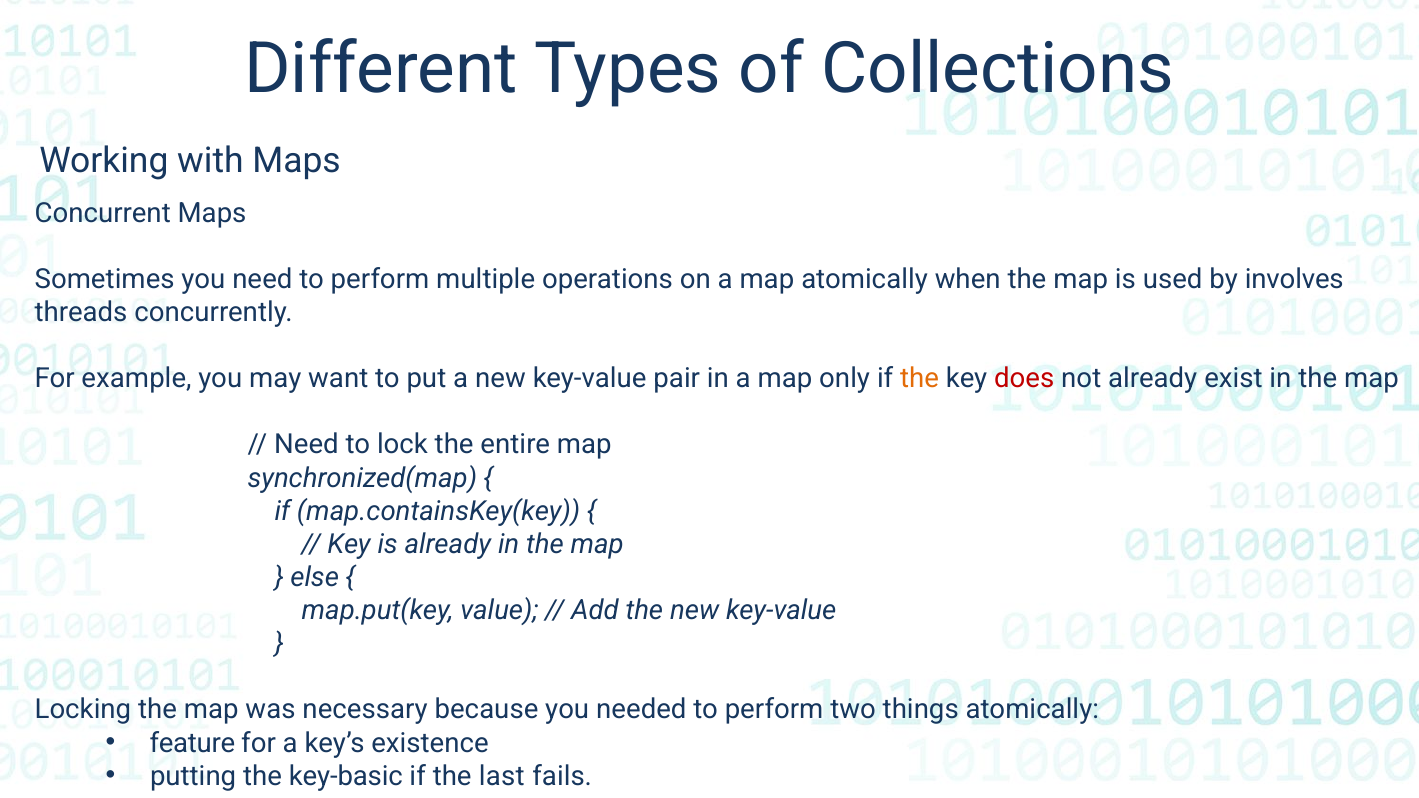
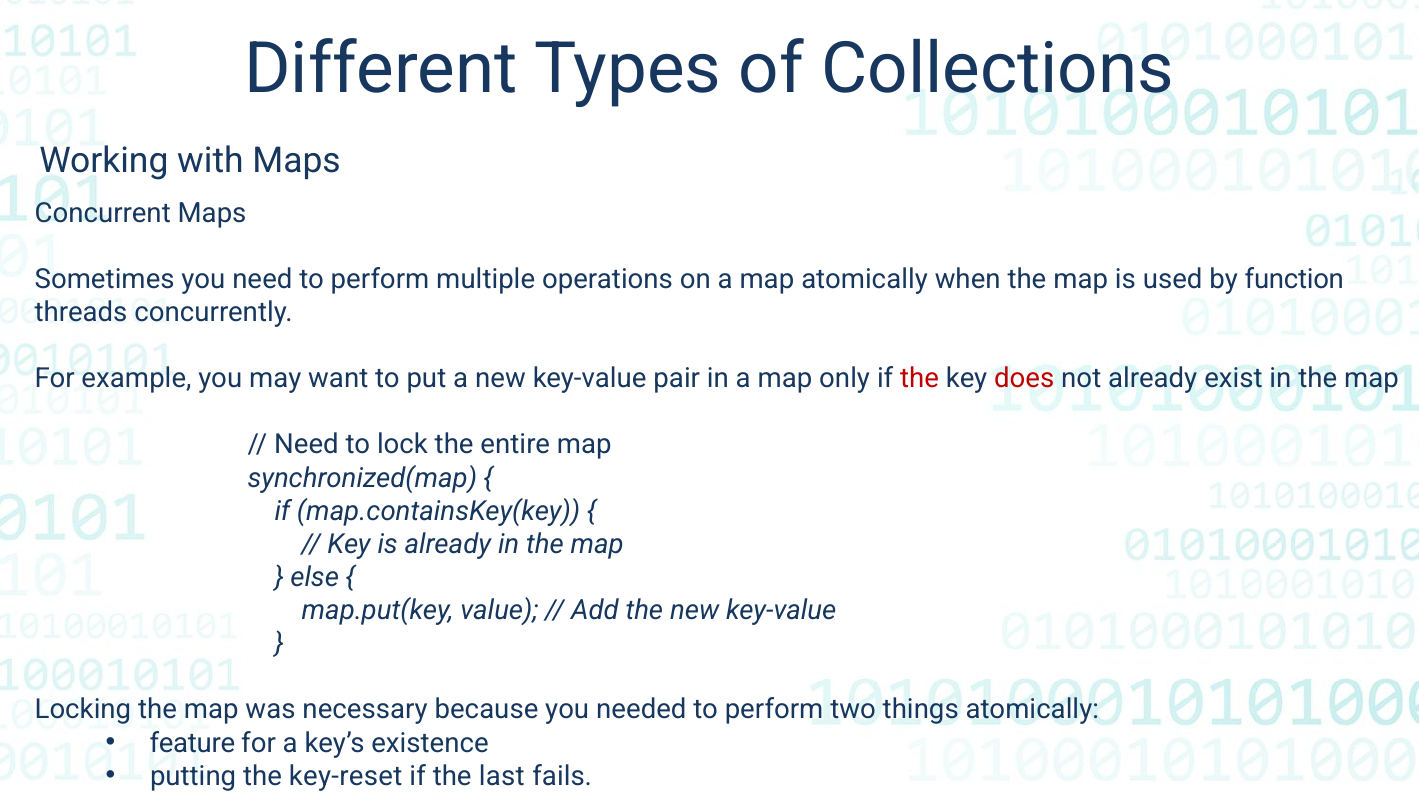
involves: involves -> function
the at (920, 379) colour: orange -> red
key-basic: key-basic -> key-reset
